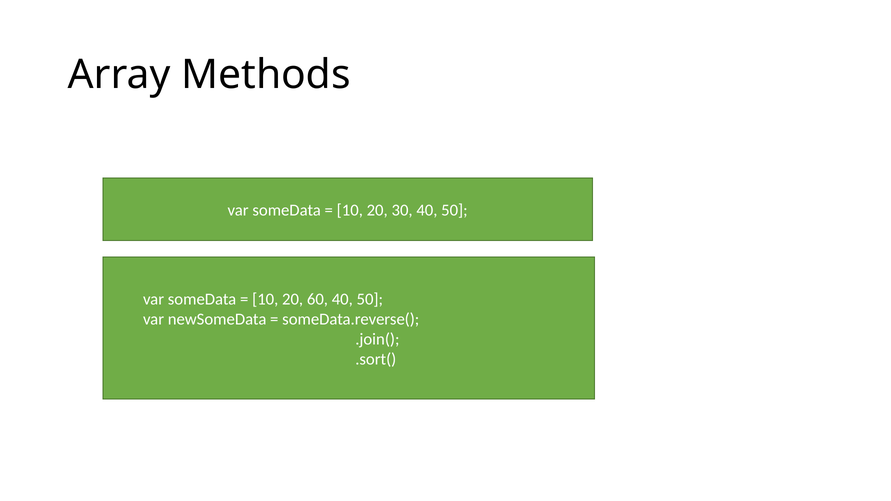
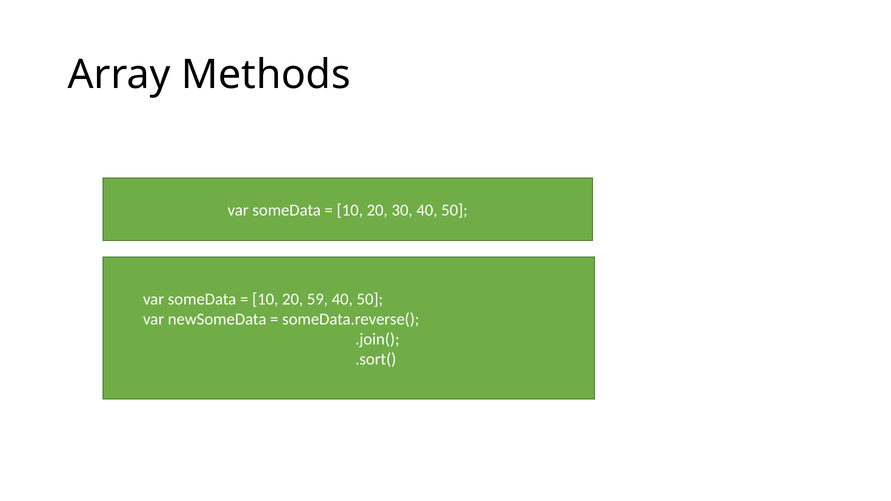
60: 60 -> 59
